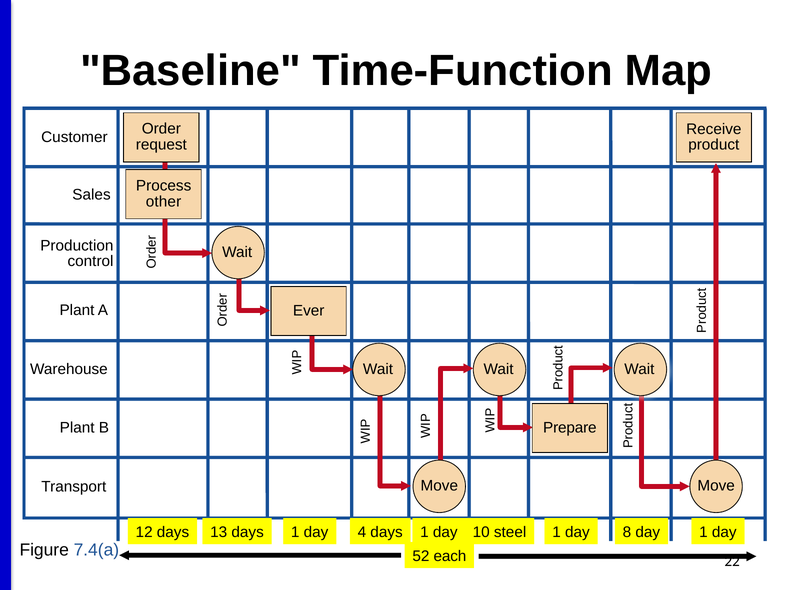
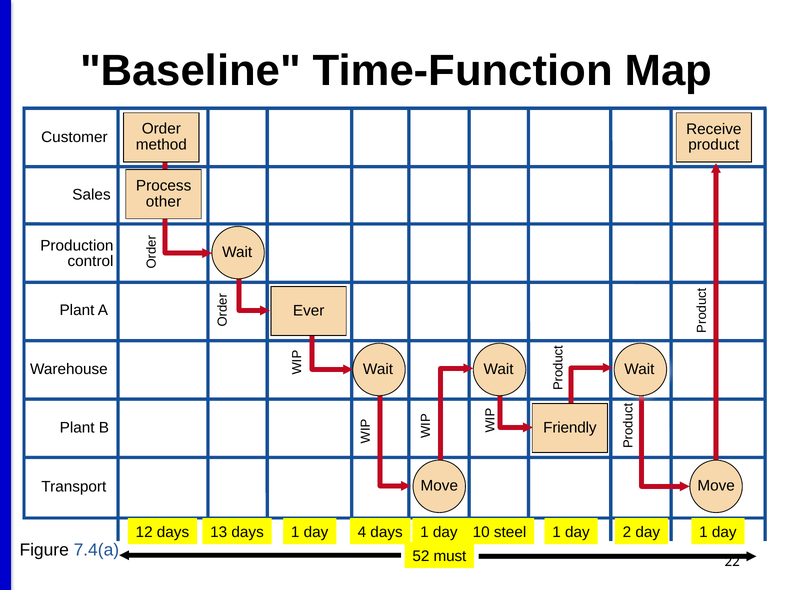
request: request -> method
Prepare: Prepare -> Friendly
8: 8 -> 2
each: each -> must
